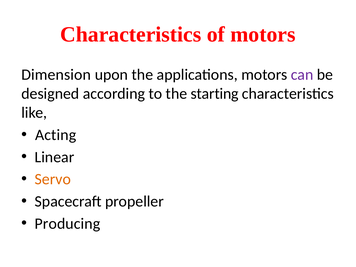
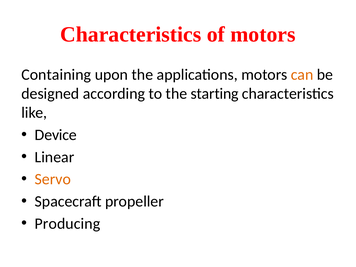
Dimension: Dimension -> Containing
can colour: purple -> orange
Acting: Acting -> Device
